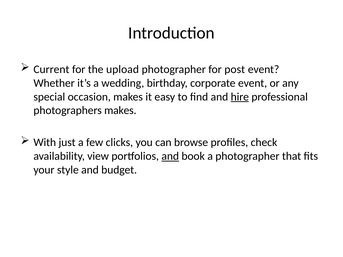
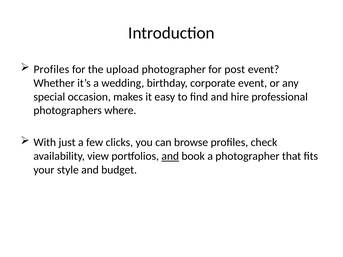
Current at (51, 69): Current -> Profiles
hire underline: present -> none
photographers makes: makes -> where
